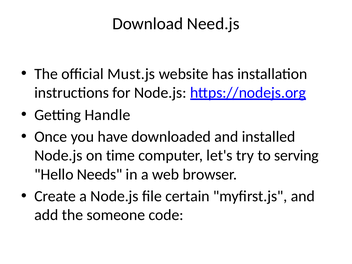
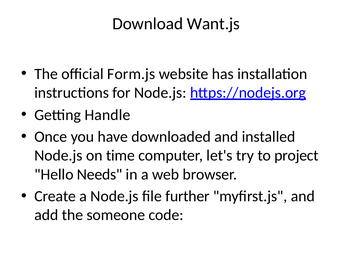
Need.js: Need.js -> Want.js
Must.js: Must.js -> Form.js
serving: serving -> project
certain: certain -> further
